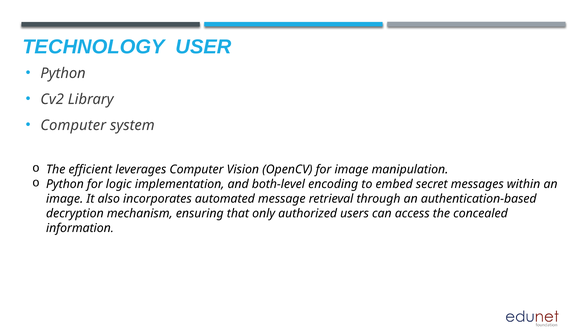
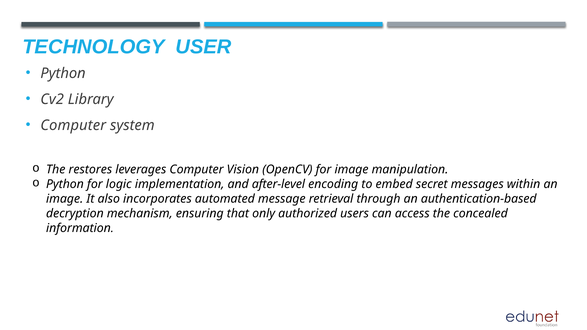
efficient: efficient -> restores
both-level: both-level -> after-level
